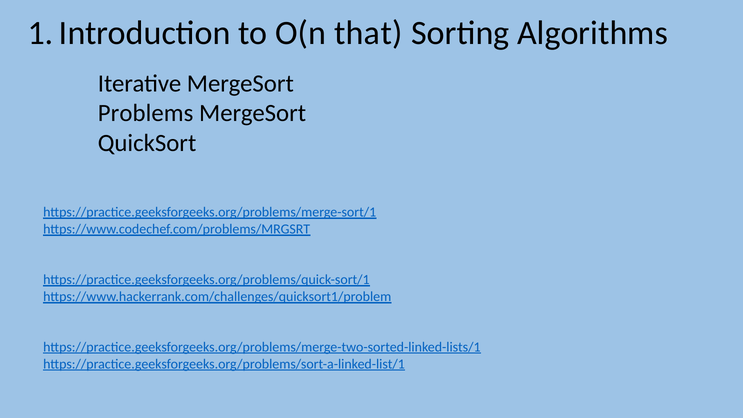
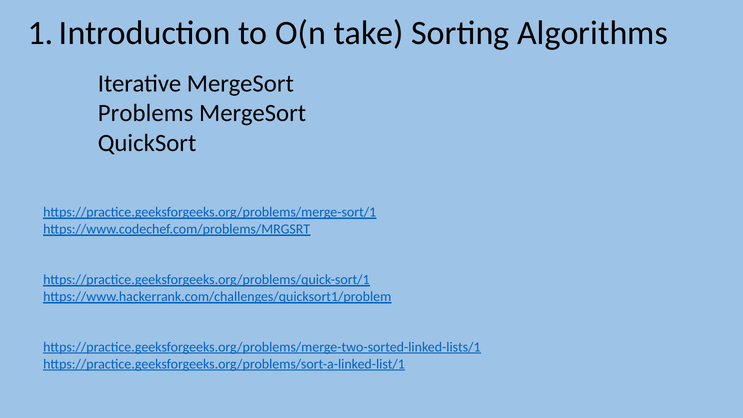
that: that -> take
